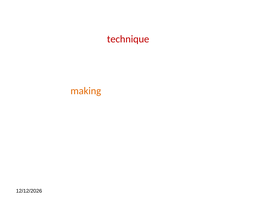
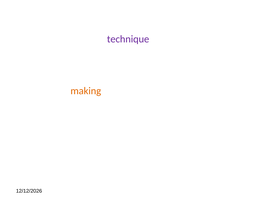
technique at (128, 39) colour: red -> purple
